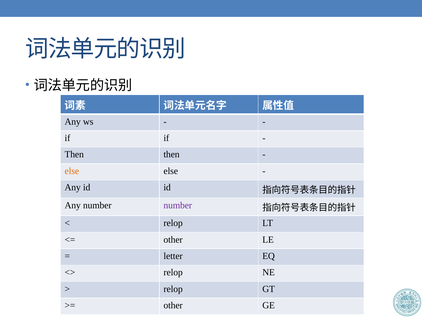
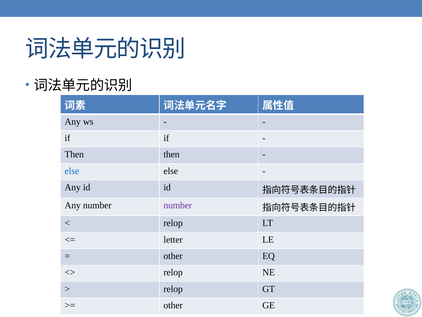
else at (72, 171) colour: orange -> blue
other at (173, 239): other -> letter
letter at (173, 256): letter -> other
